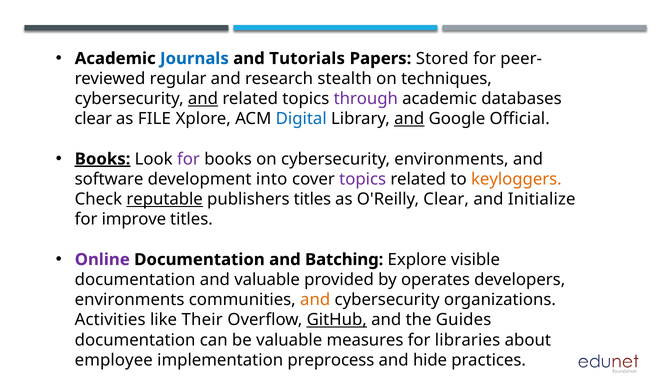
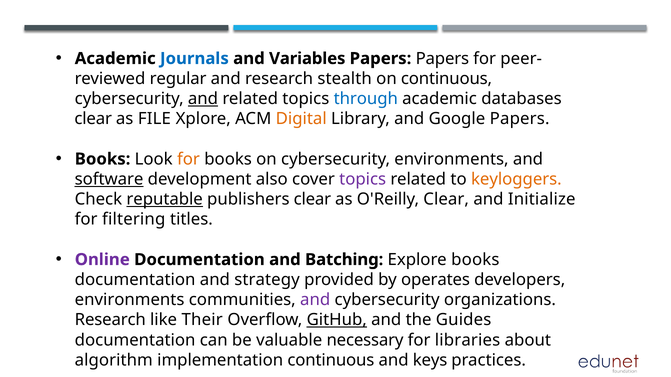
Tutorials: Tutorials -> Variables
Papers Stored: Stored -> Papers
on techniques: techniques -> continuous
through colour: purple -> blue
Digital colour: blue -> orange
and at (409, 119) underline: present -> none
Google Official: Official -> Papers
Books at (103, 159) underline: present -> none
for at (188, 159) colour: purple -> orange
software underline: none -> present
into: into -> also
publishers titles: titles -> clear
improve: improve -> filtering
Explore visible: visible -> books
and valuable: valuable -> strategy
and at (315, 300) colour: orange -> purple
Activities at (110, 320): Activities -> Research
measures: measures -> necessary
employee: employee -> algorithm
implementation preprocess: preprocess -> continuous
hide: hide -> keys
